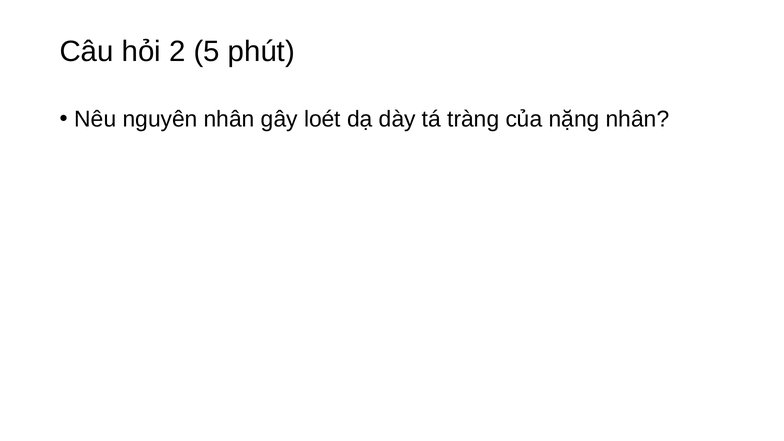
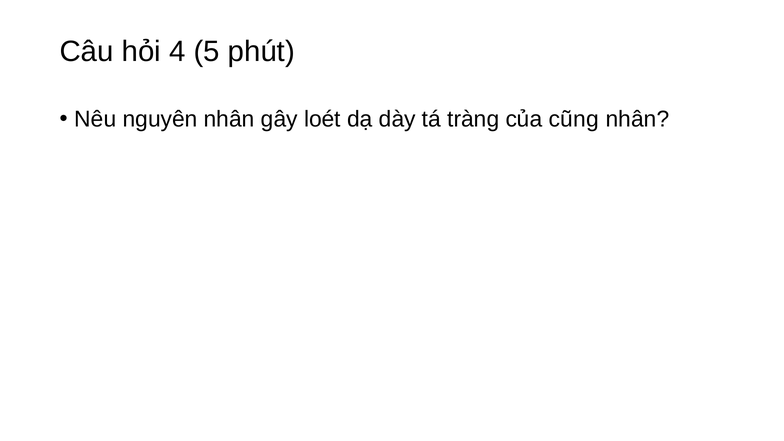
2: 2 -> 4
nặng: nặng -> cũng
